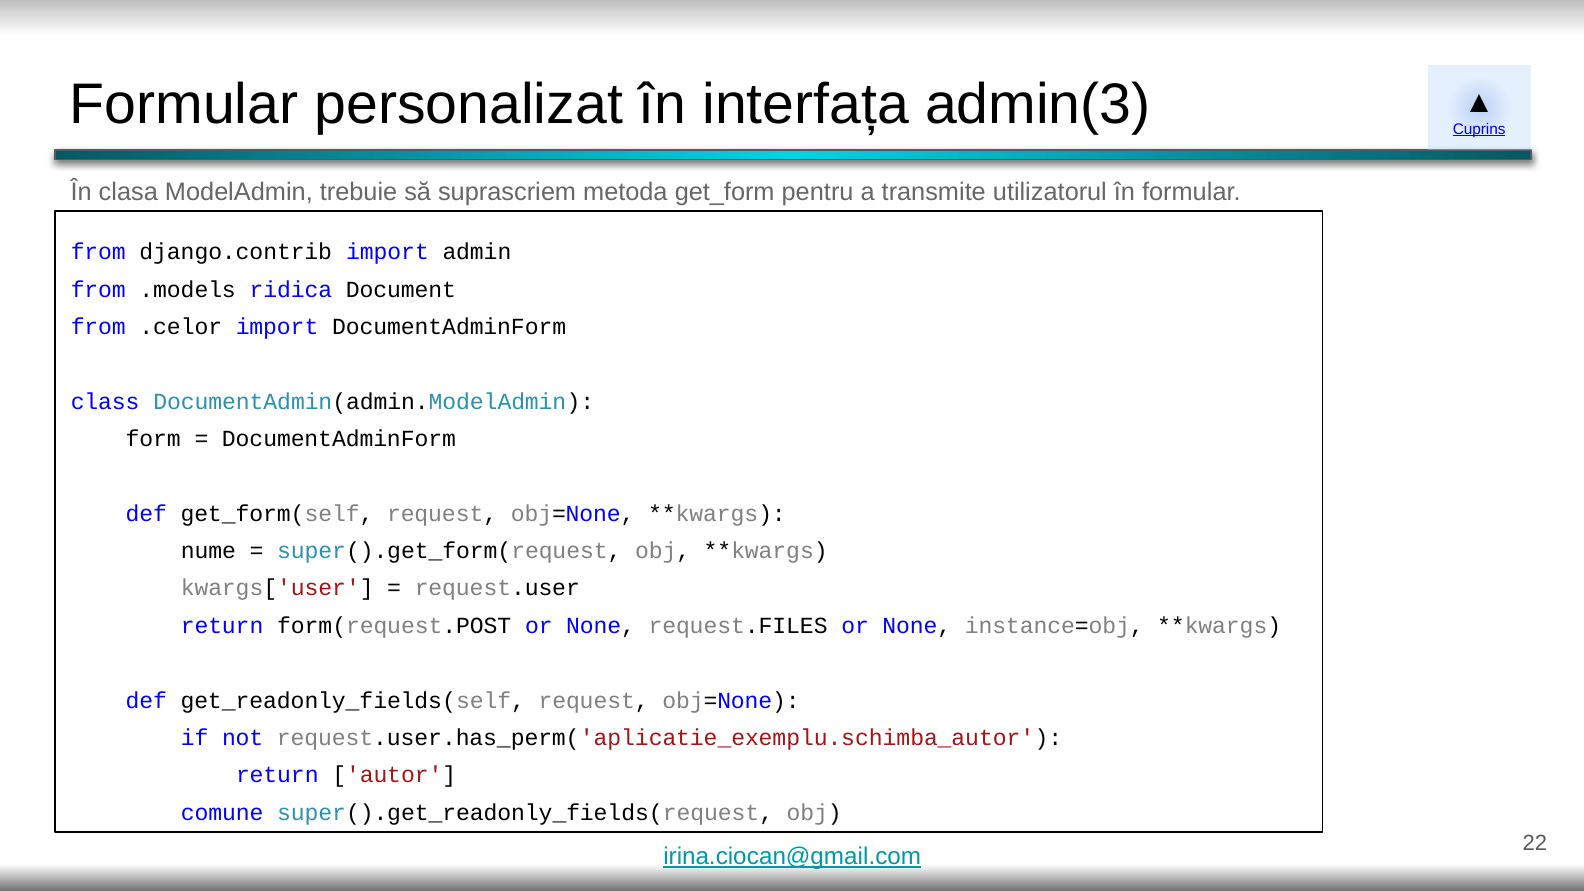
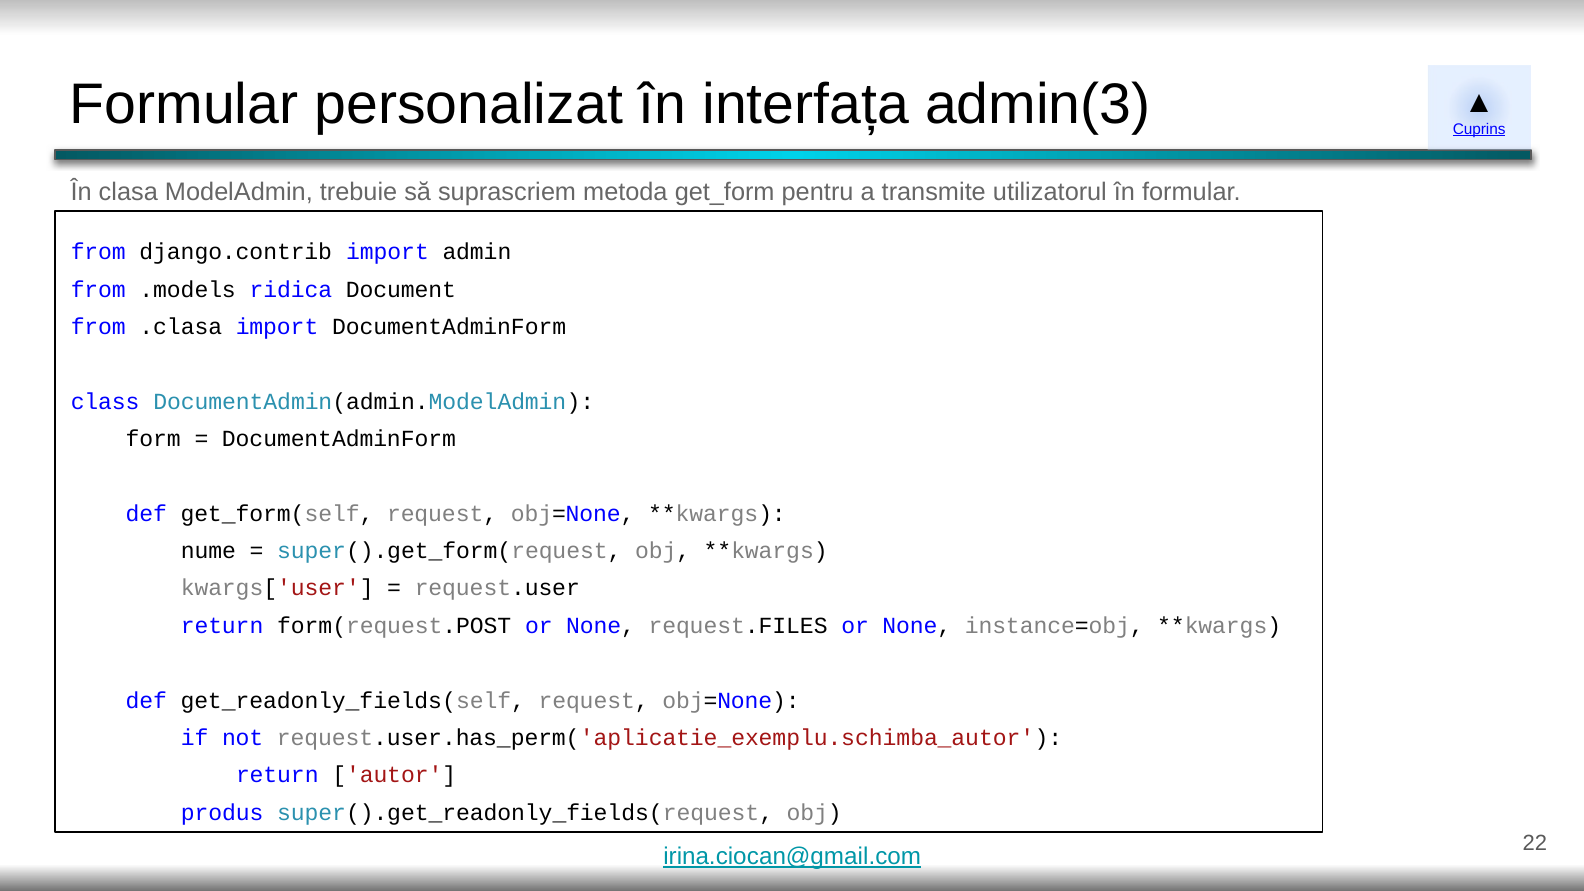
.celor: .celor -> .clasa
comune: comune -> produs
